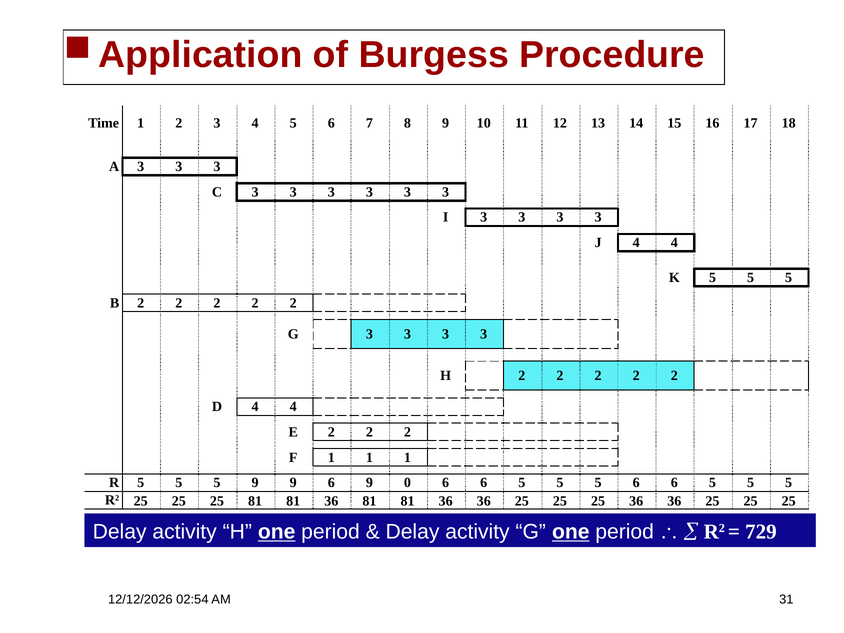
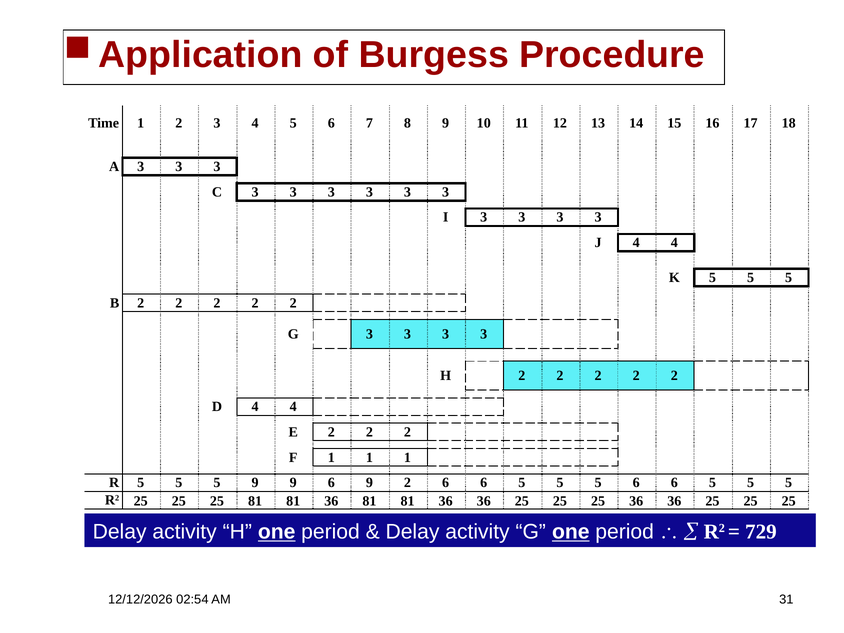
9 0: 0 -> 2
